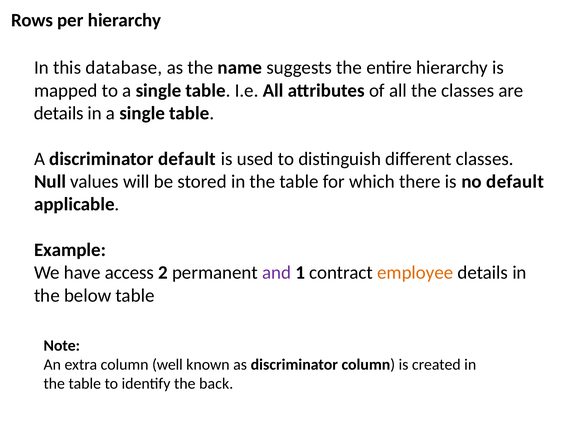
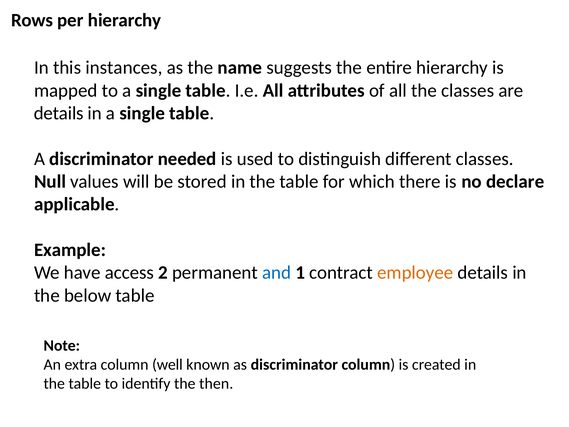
database: database -> instances
discriminator default: default -> needed
no default: default -> declare
and colour: purple -> blue
back: back -> then
